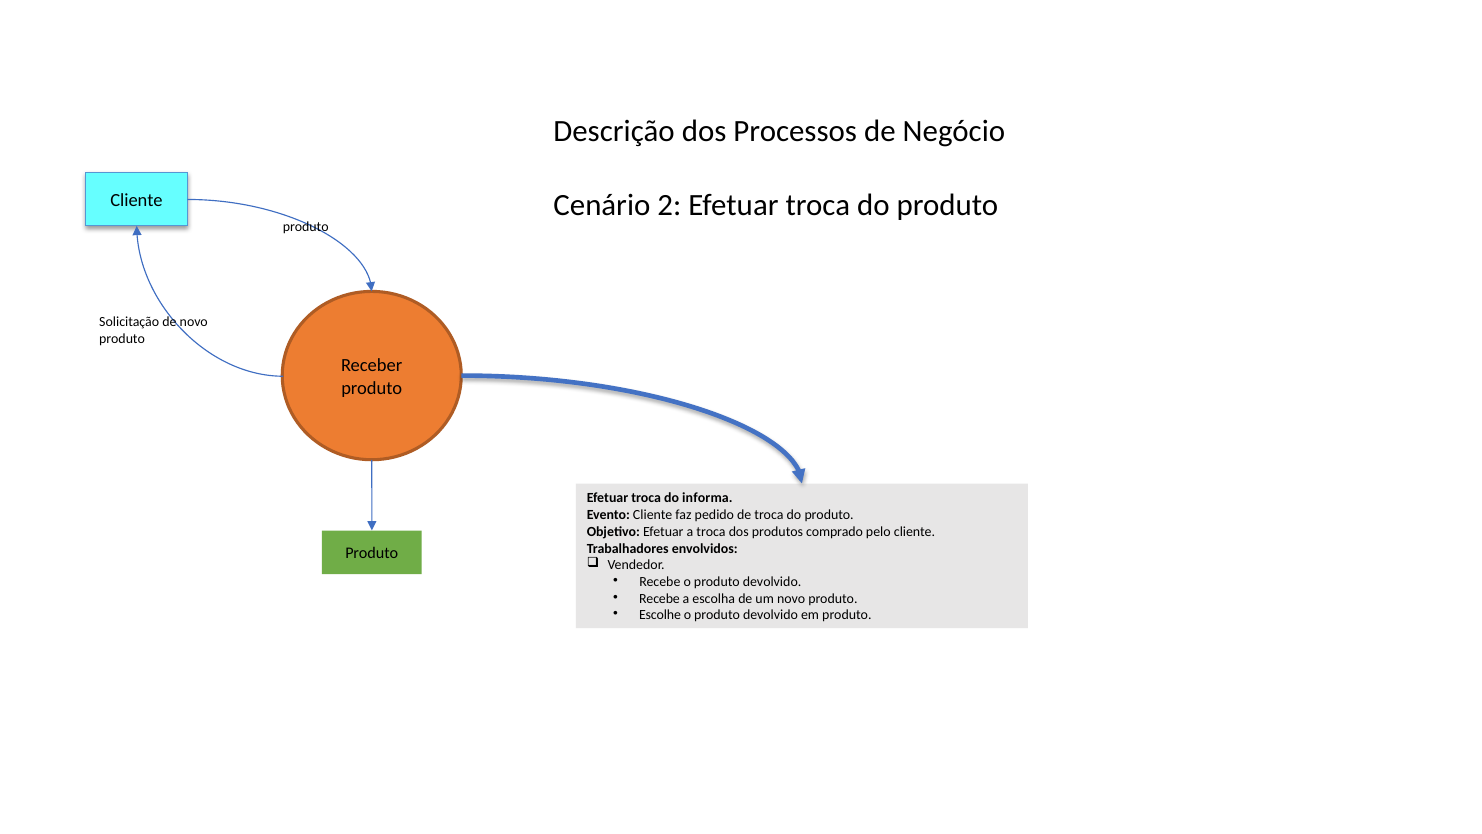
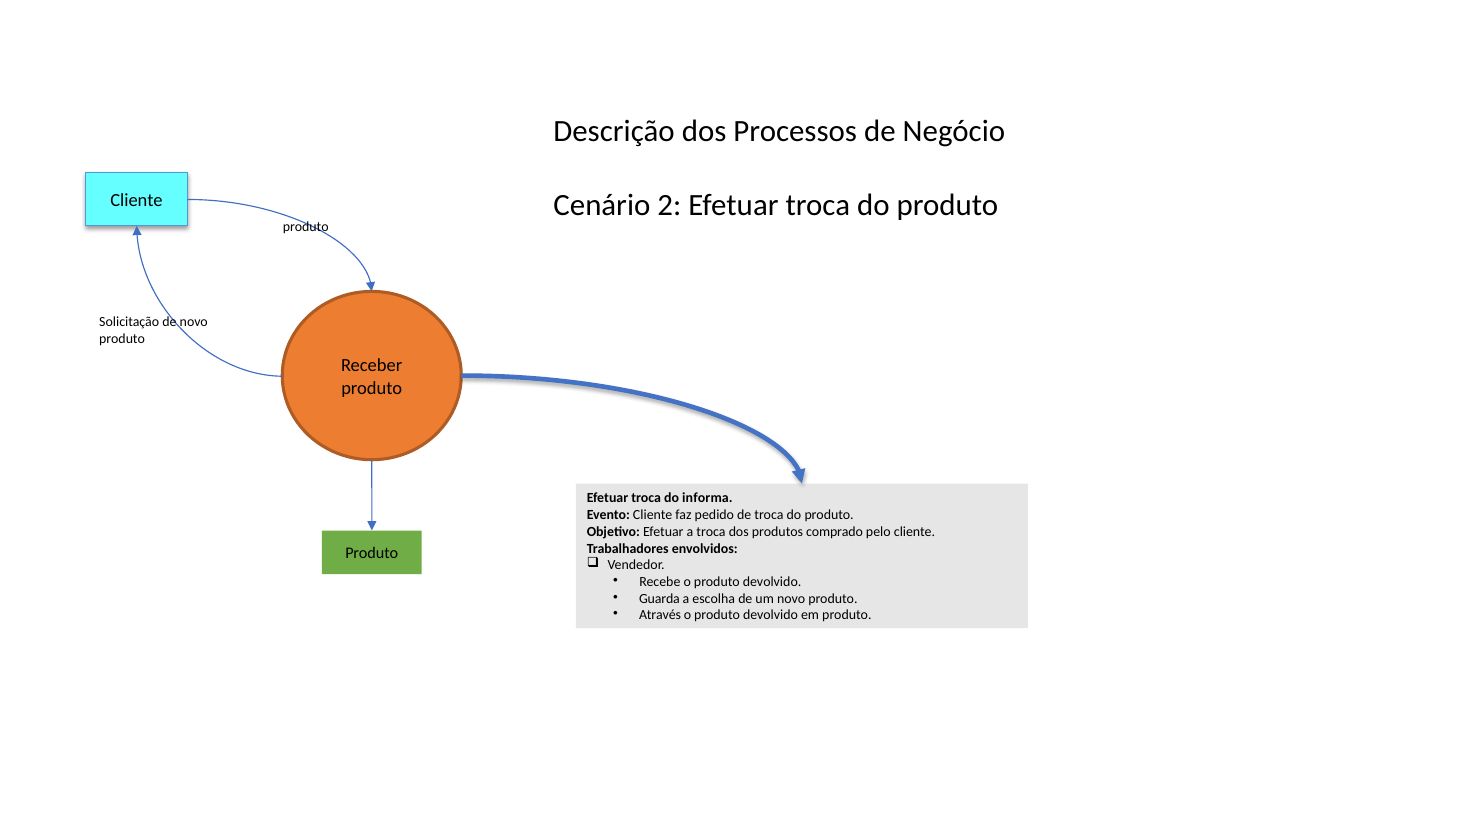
Recebe at (659, 598): Recebe -> Guarda
Escolhe: Escolhe -> Através
